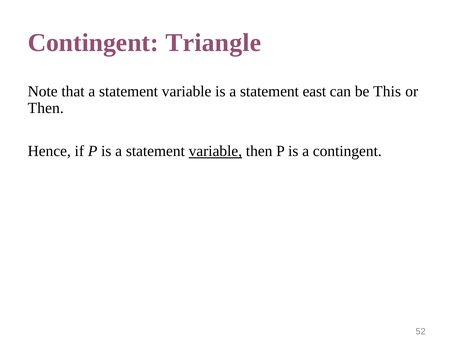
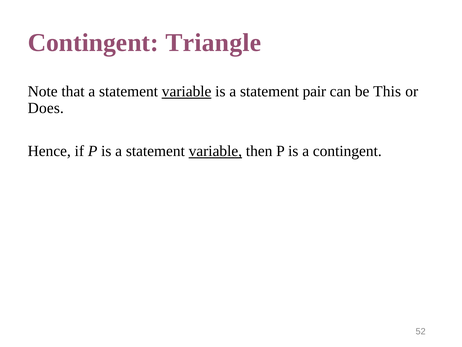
variable at (187, 91) underline: none -> present
east: east -> pair
Then at (46, 108): Then -> Does
